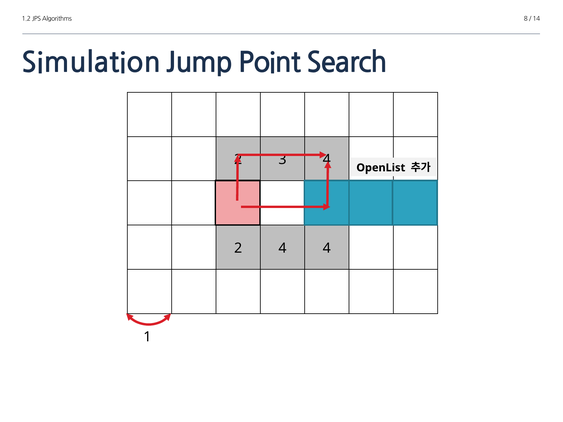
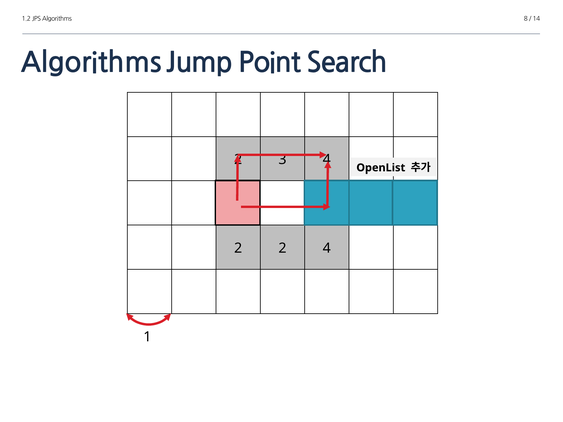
Simulation at (91, 63): Simulation -> Algorithms
2 4: 4 -> 2
